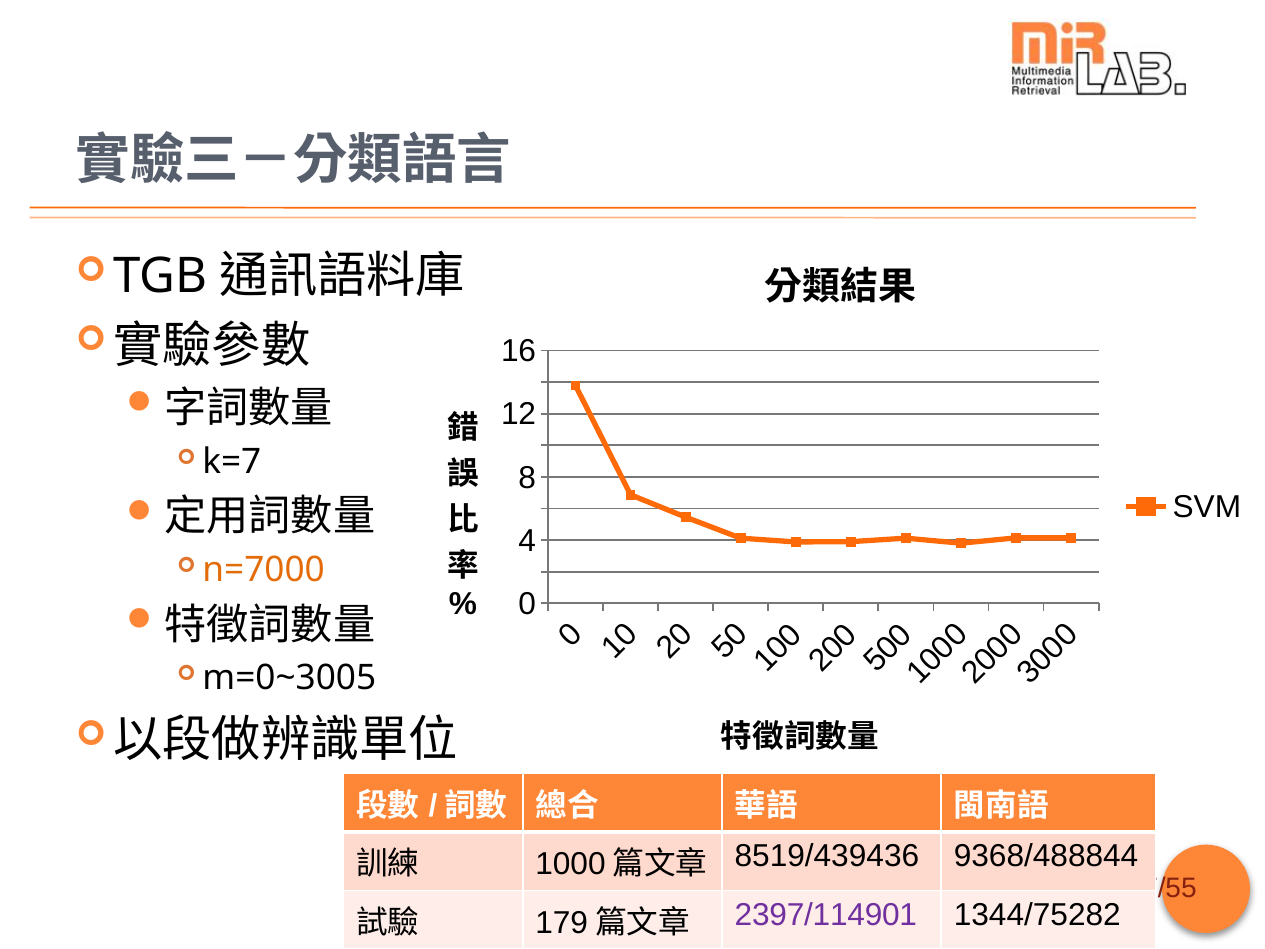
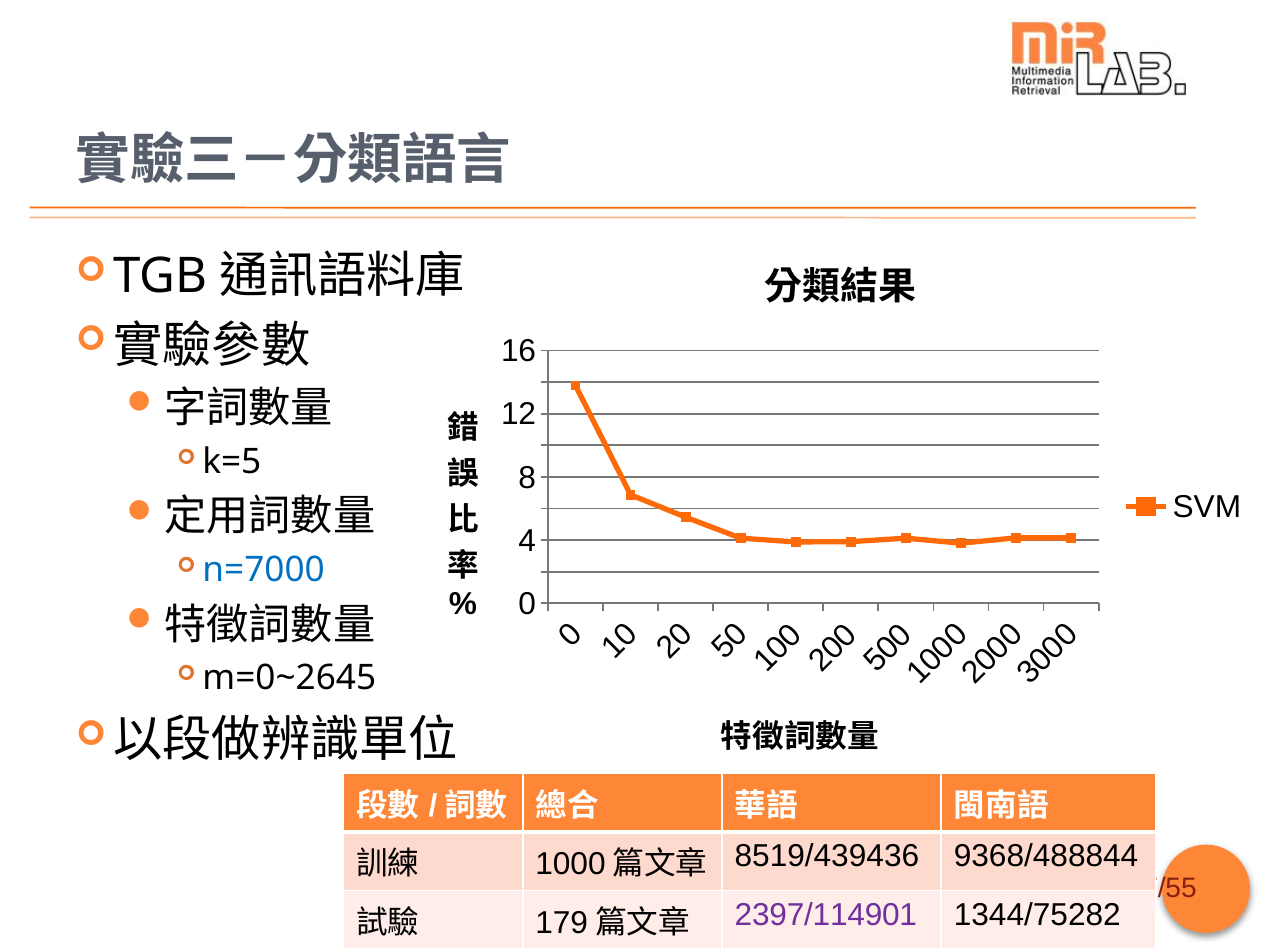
k=7: k=7 -> k=5
n=7000 colour: orange -> blue
m=0~3005: m=0~3005 -> m=0~2645
